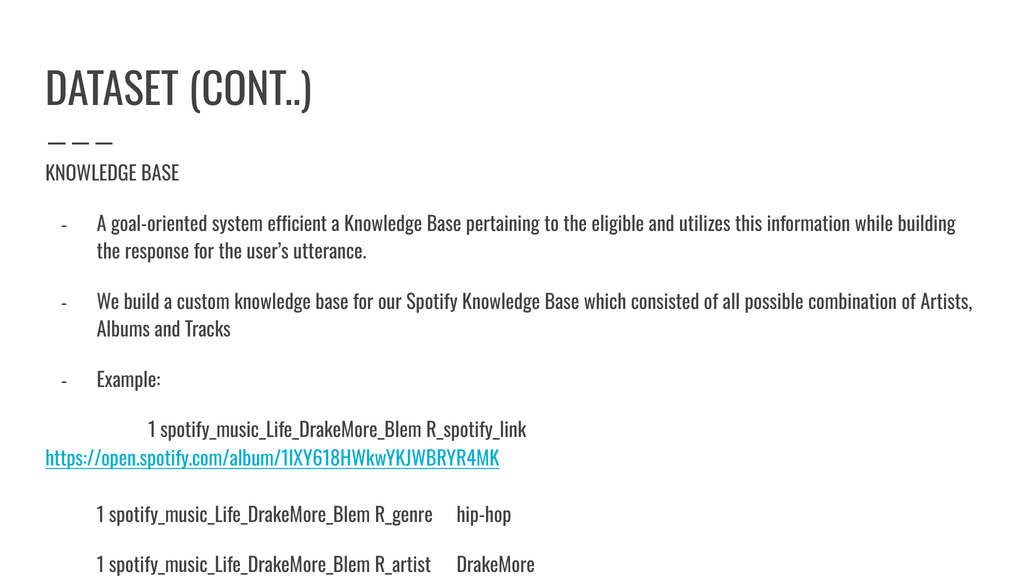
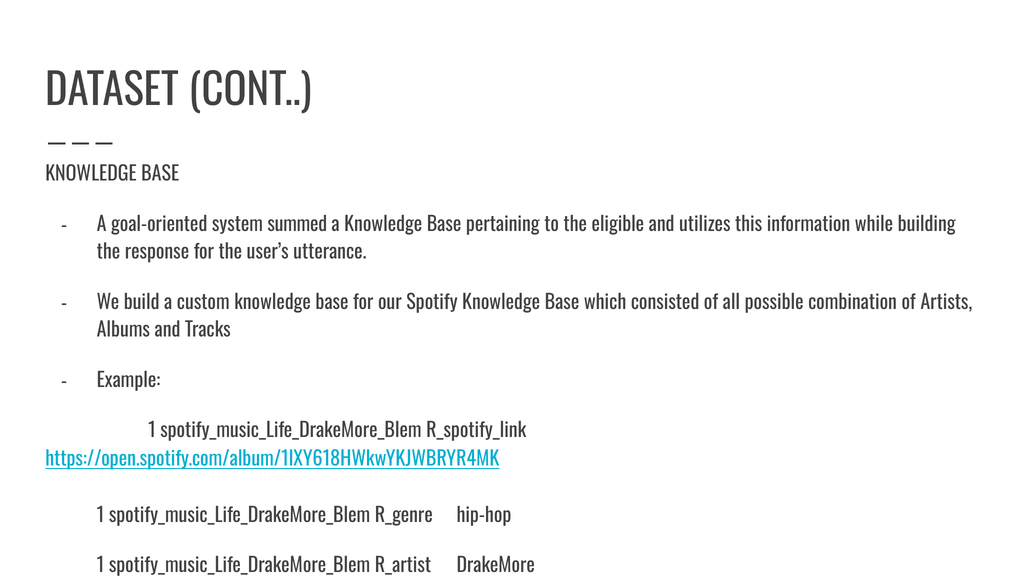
efficient: efficient -> summed
